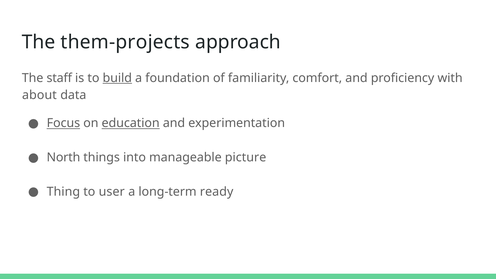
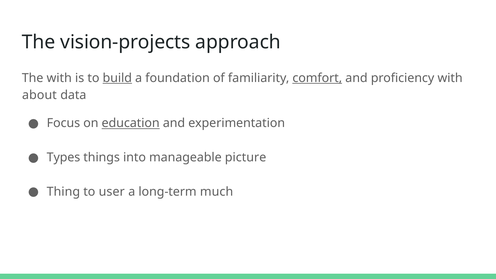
them-projects: them-projects -> vision-projects
The staff: staff -> with
comfort underline: none -> present
Focus underline: present -> none
North: North -> Types
ready: ready -> much
